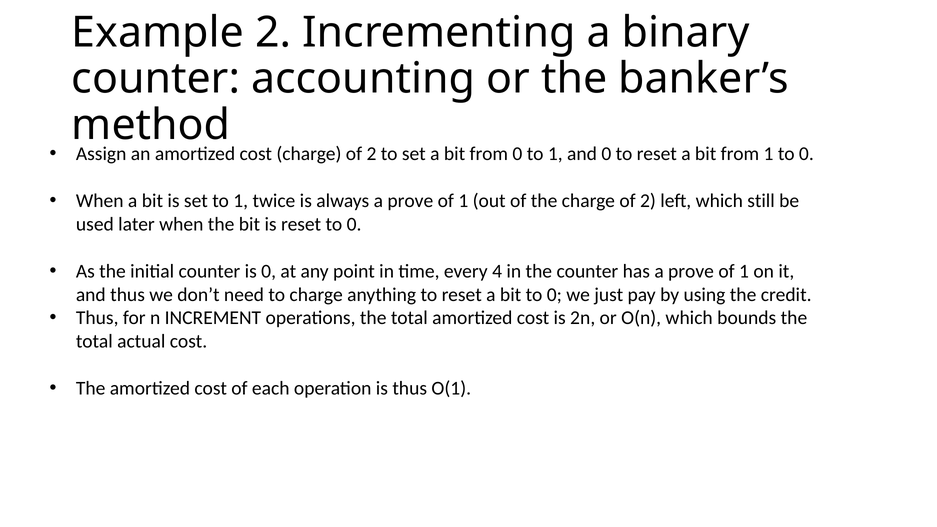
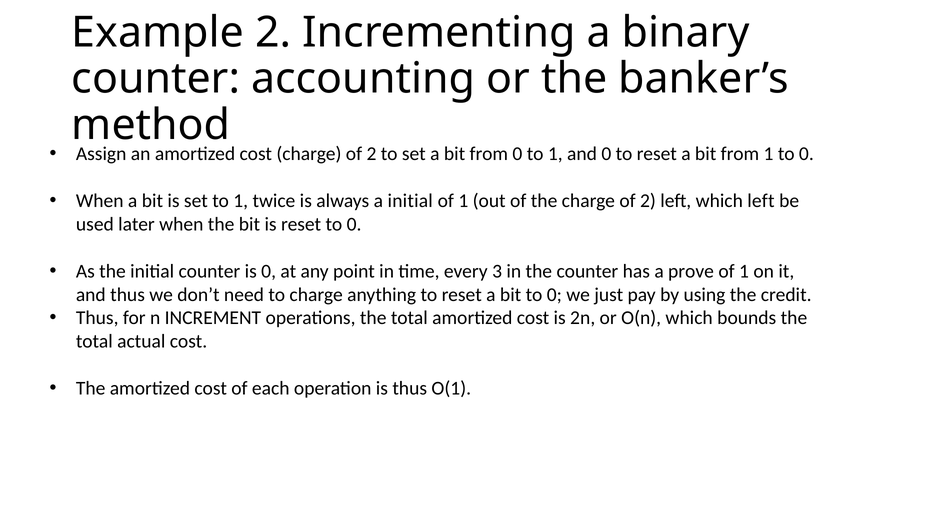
always a prove: prove -> initial
which still: still -> left
4: 4 -> 3
